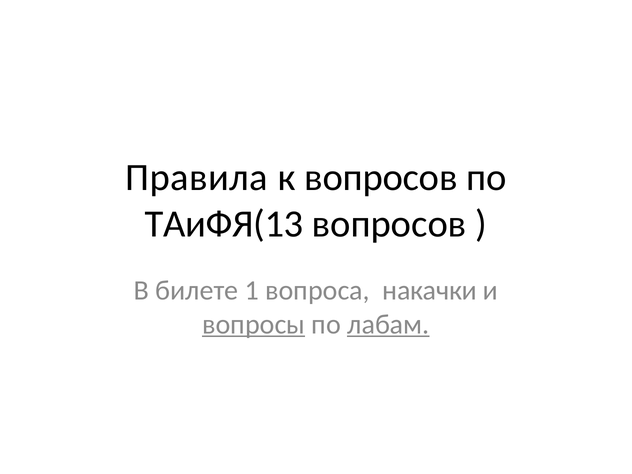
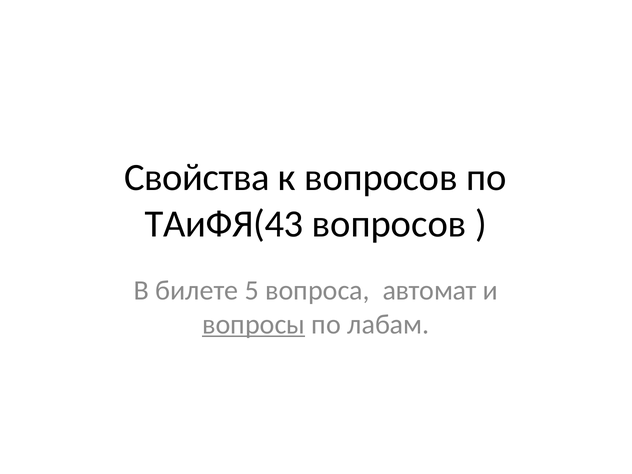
Правила: Правила -> Свойства
ТАиФЯ(13: ТАиФЯ(13 -> ТАиФЯ(43
1: 1 -> 5
накачки: накачки -> автомат
лабам underline: present -> none
